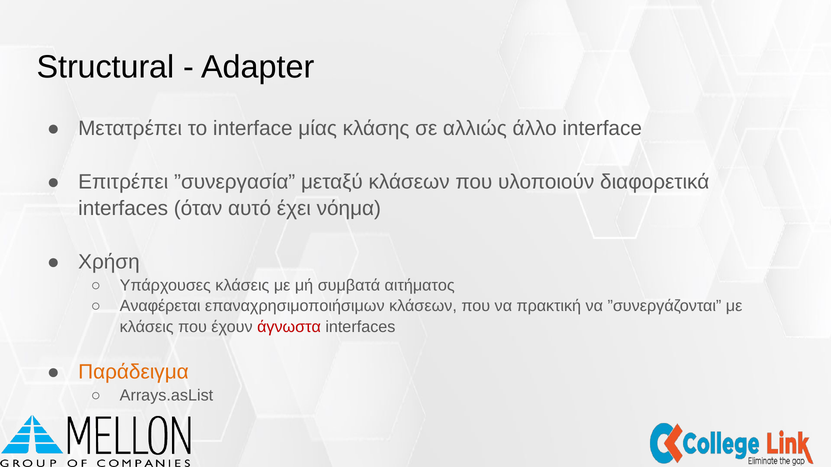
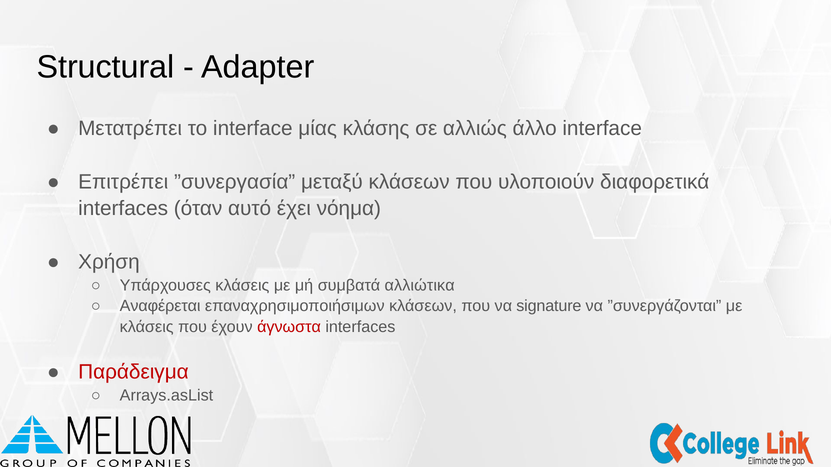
αιτήματος: αιτήματος -> αλλιώτικα
πρακτική: πρακτική -> signature
Παράδειγμα colour: orange -> red
